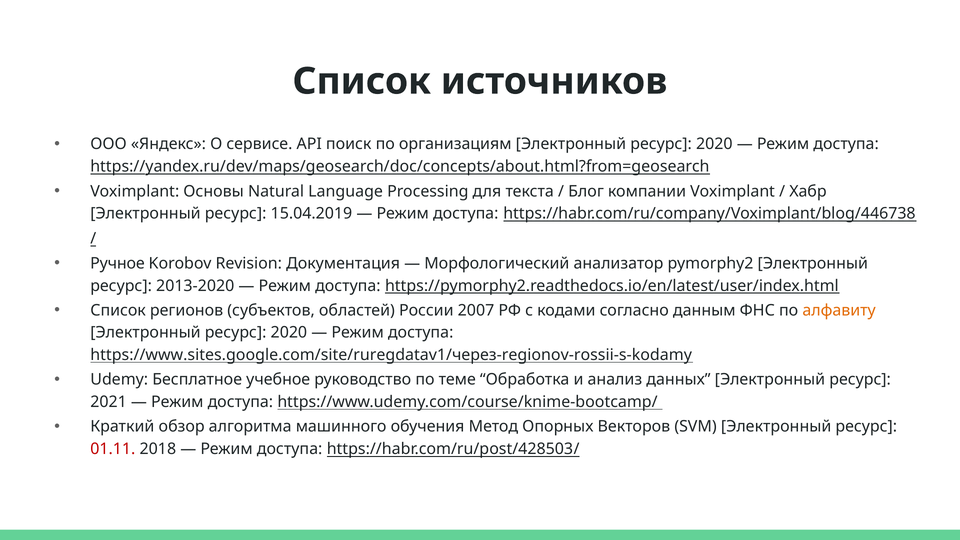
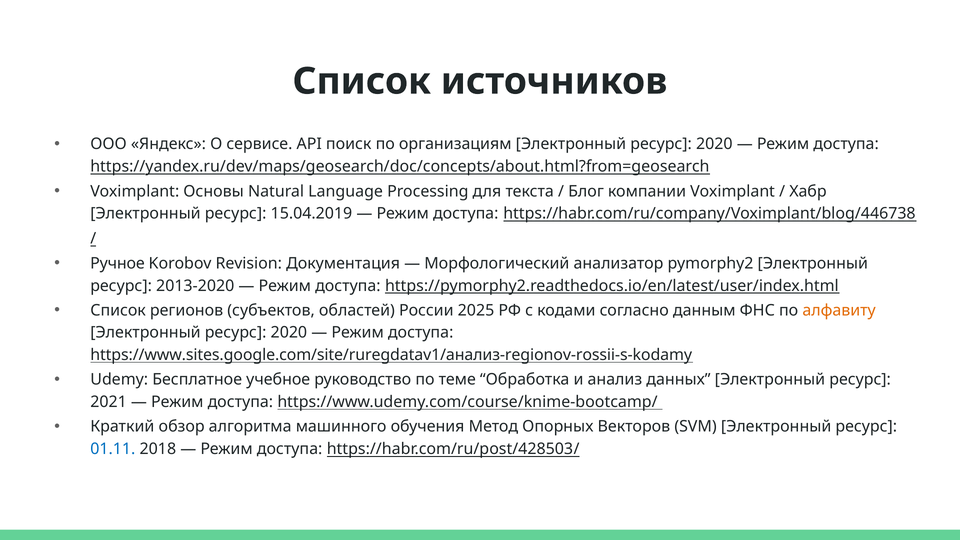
2007: 2007 -> 2025
https://www.sites.google.com/site/ruregdatav1/через-regionov-rossii-s-kodamy: https://www.sites.google.com/site/ruregdatav1/через-regionov-rossii-s-kodamy -> https://www.sites.google.com/site/ruregdatav1/анализ-regionov-rossii-s-kodamy
01.11 colour: red -> blue
